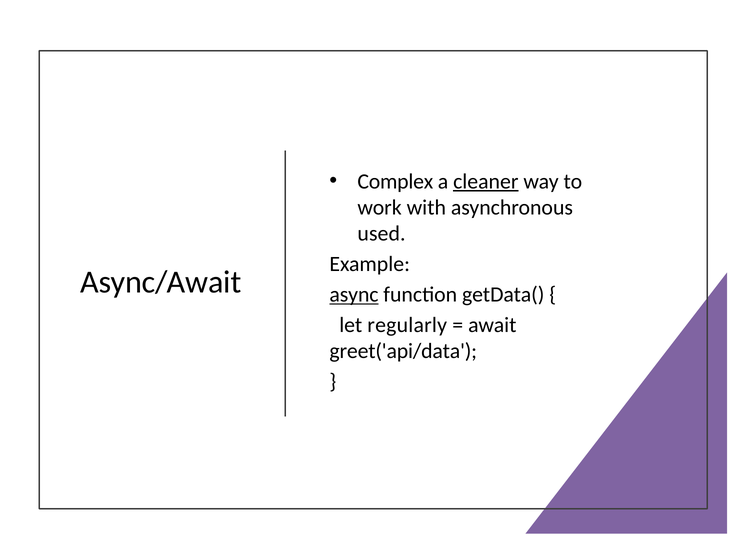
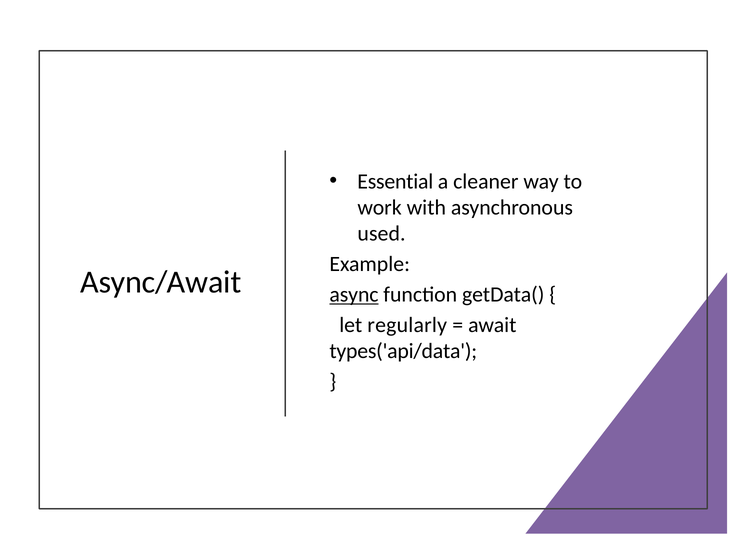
Complex: Complex -> Essential
cleaner underline: present -> none
greet('api/data: greet('api/data -> types('api/data
